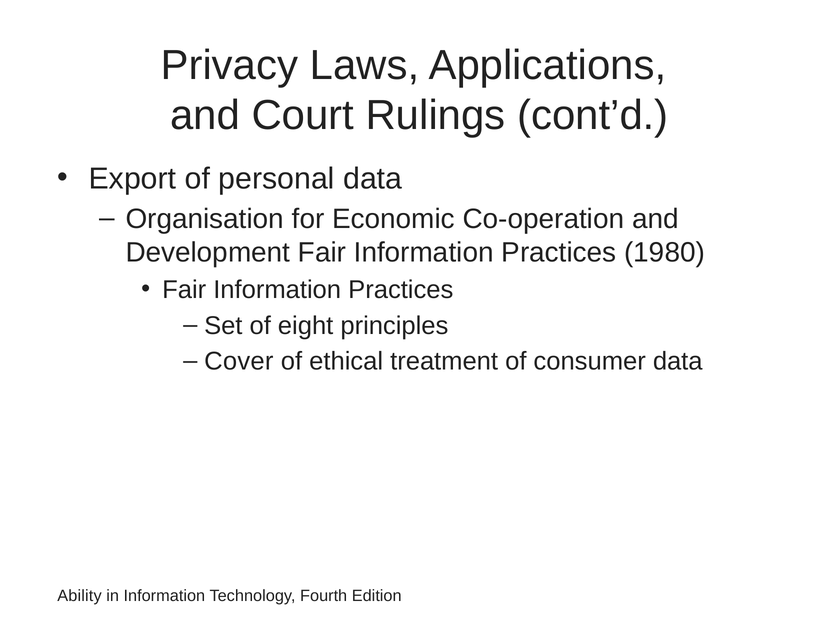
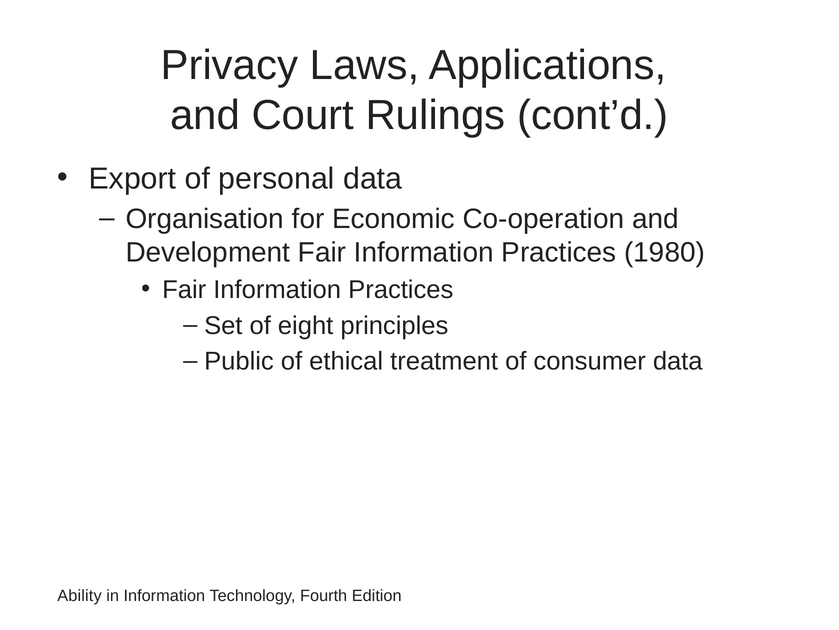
Cover: Cover -> Public
